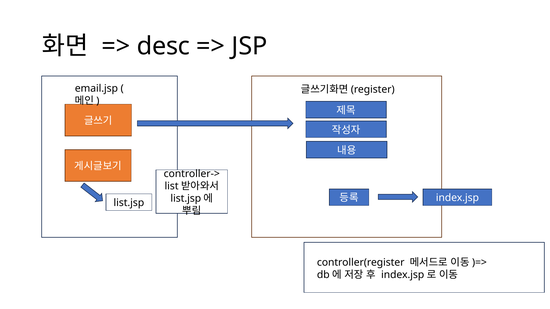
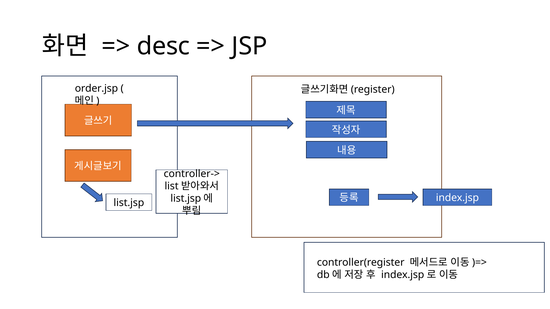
email.jsp: email.jsp -> order.jsp
